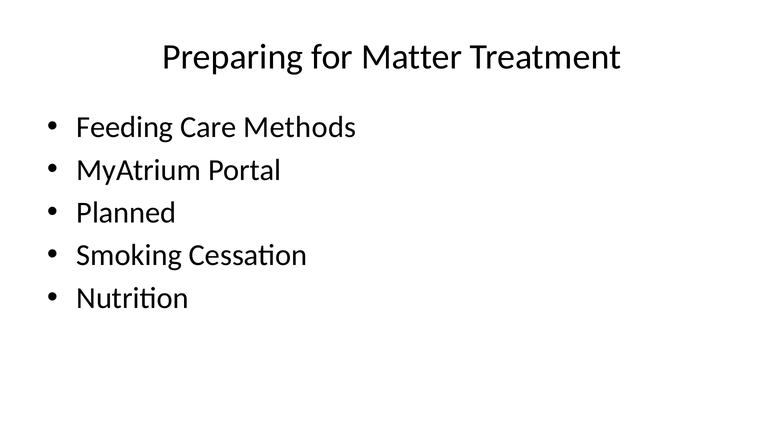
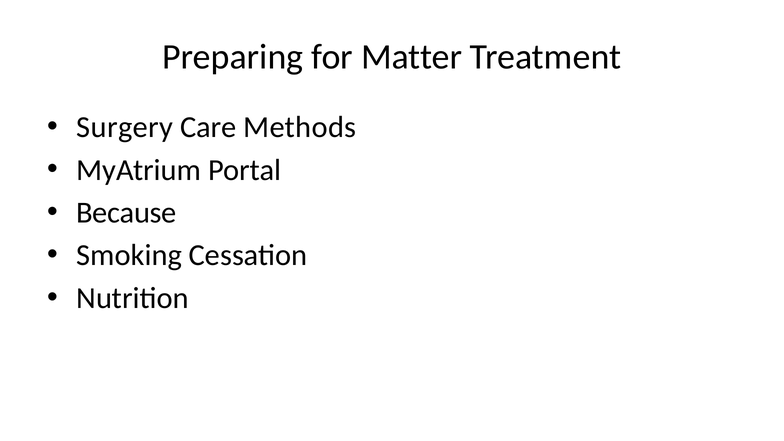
Feeding: Feeding -> Surgery
Planned: Planned -> Because
